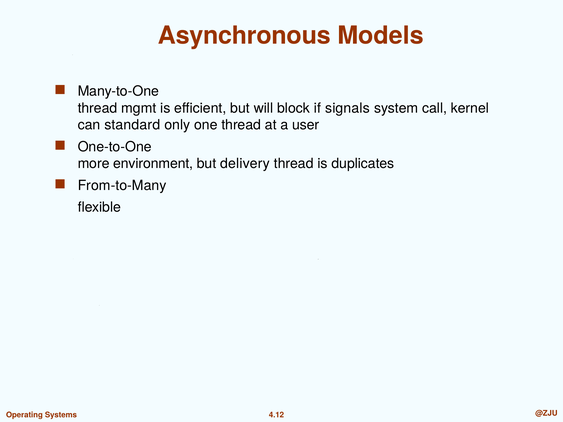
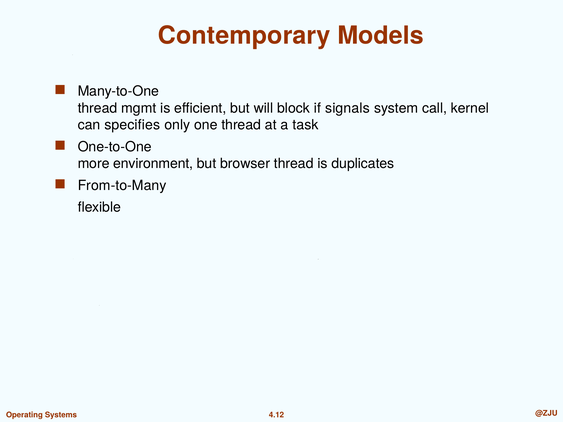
Asynchronous: Asynchronous -> Contemporary
standard: standard -> specifies
user: user -> task
delivery: delivery -> browser
